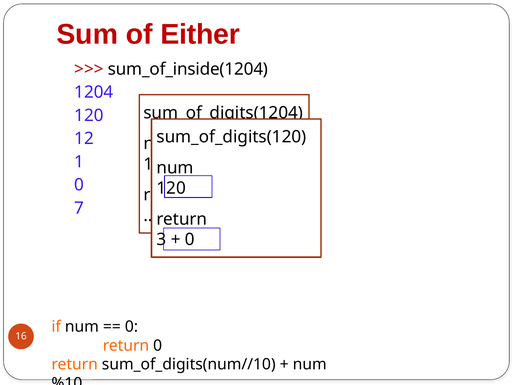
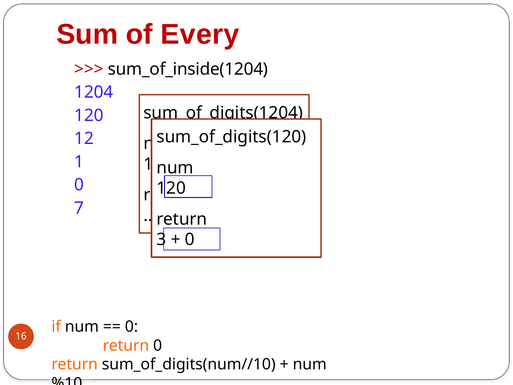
Either: Either -> Every
